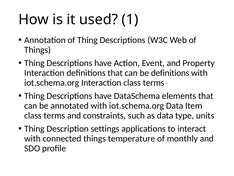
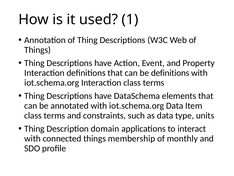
settings: settings -> domain
temperature: temperature -> membership
